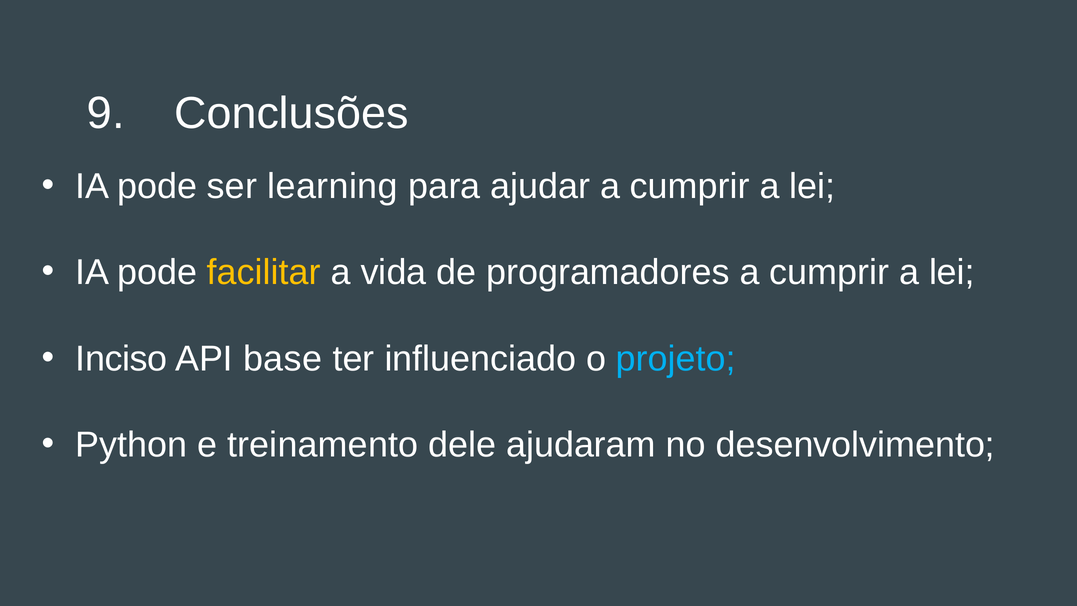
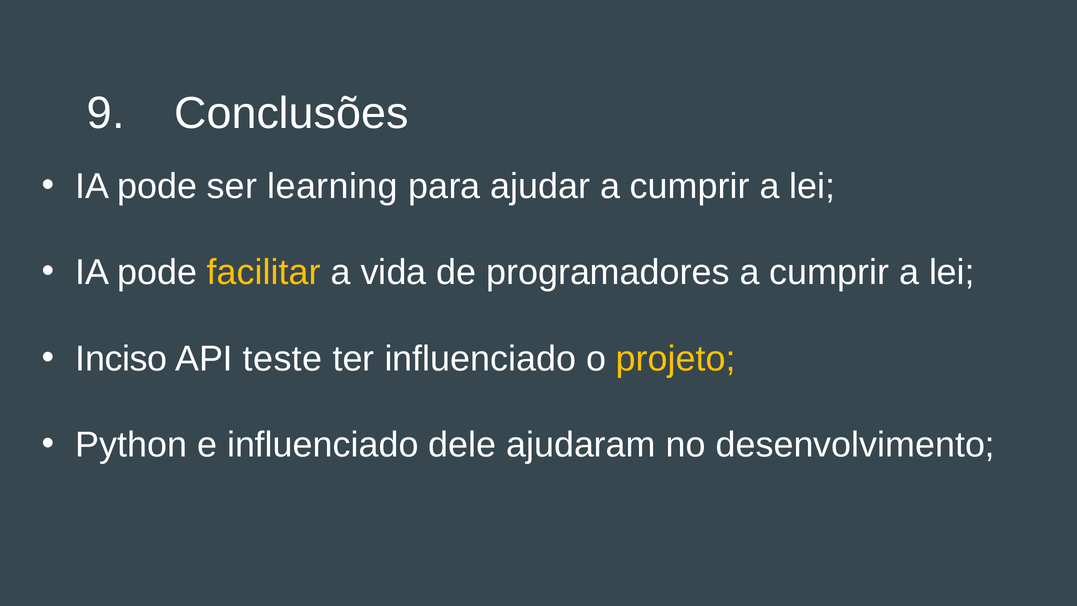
base: base -> teste
projeto colour: light blue -> yellow
e treinamento: treinamento -> influenciado
